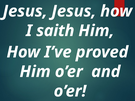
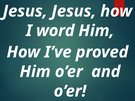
saith: saith -> word
